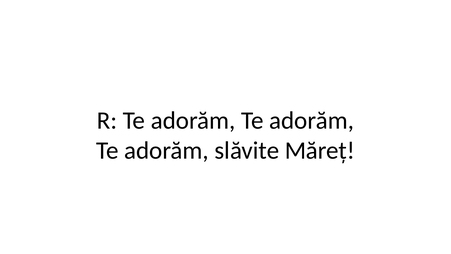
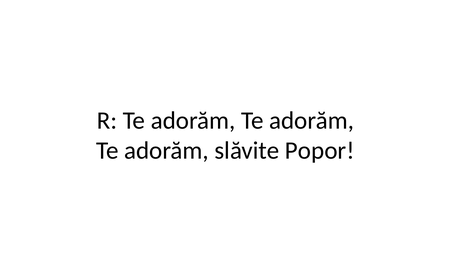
Măreț: Măreț -> Popor
